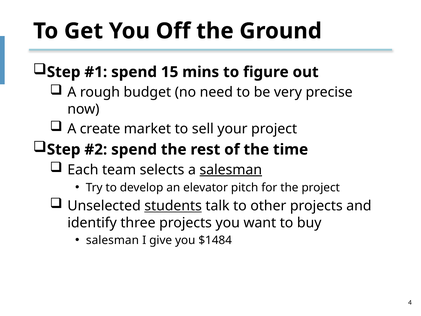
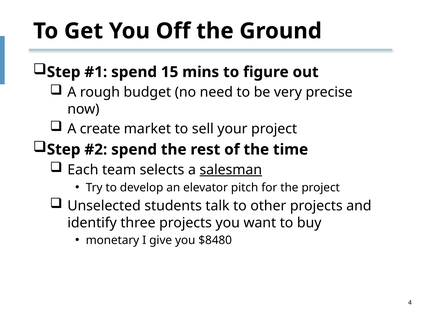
students underline: present -> none
salesman at (112, 240): salesman -> monetary
$1484: $1484 -> $8480
